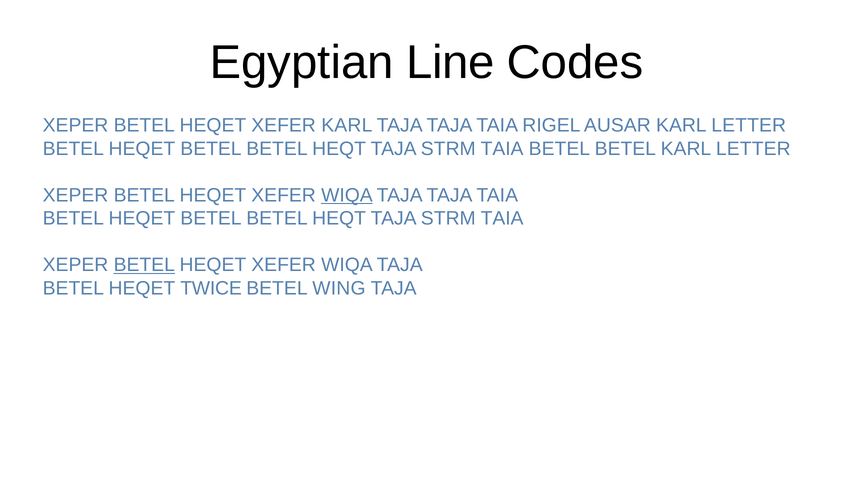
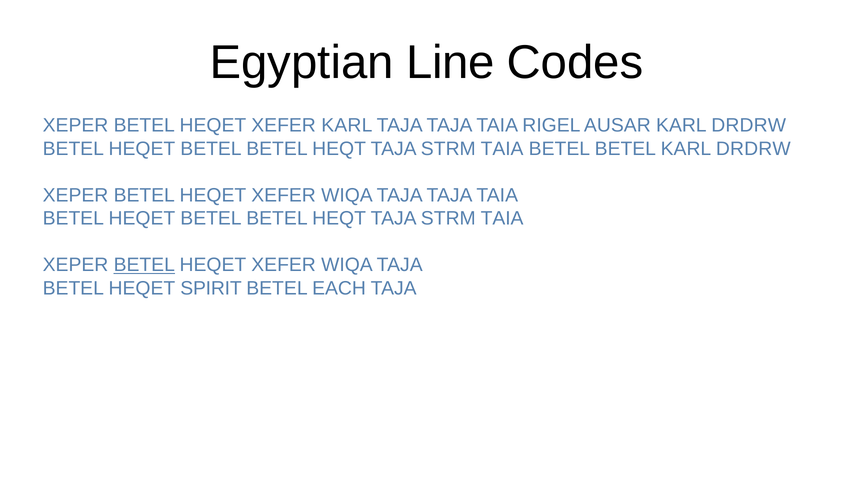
AUSAR KARL LETTER: LETTER -> DRDRW
BETEL KARL LETTER: LETTER -> DRDRW
WIQA at (347, 195) underline: present -> none
TWICE: TWICE -> SPIRIT
WING: WING -> EACH
